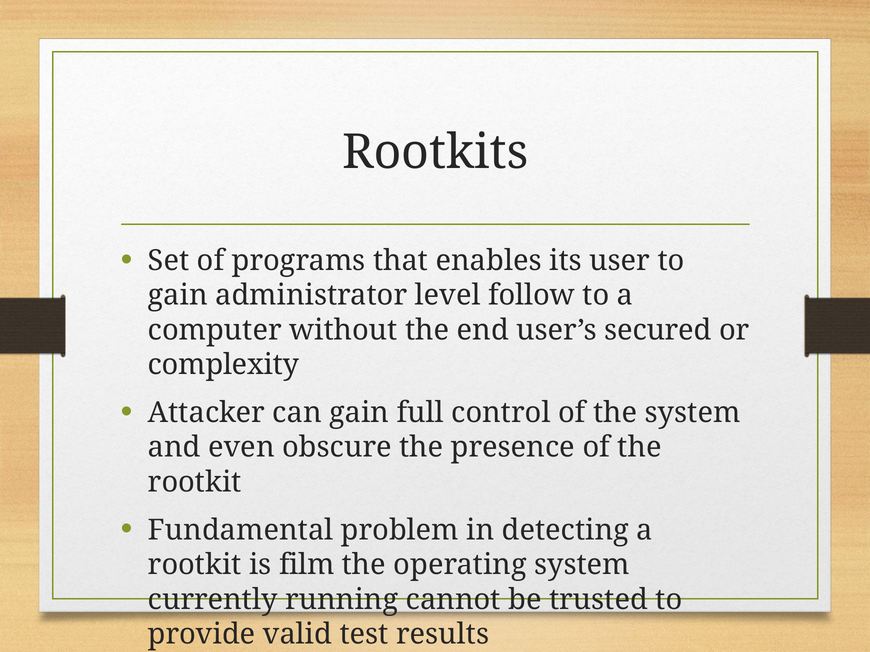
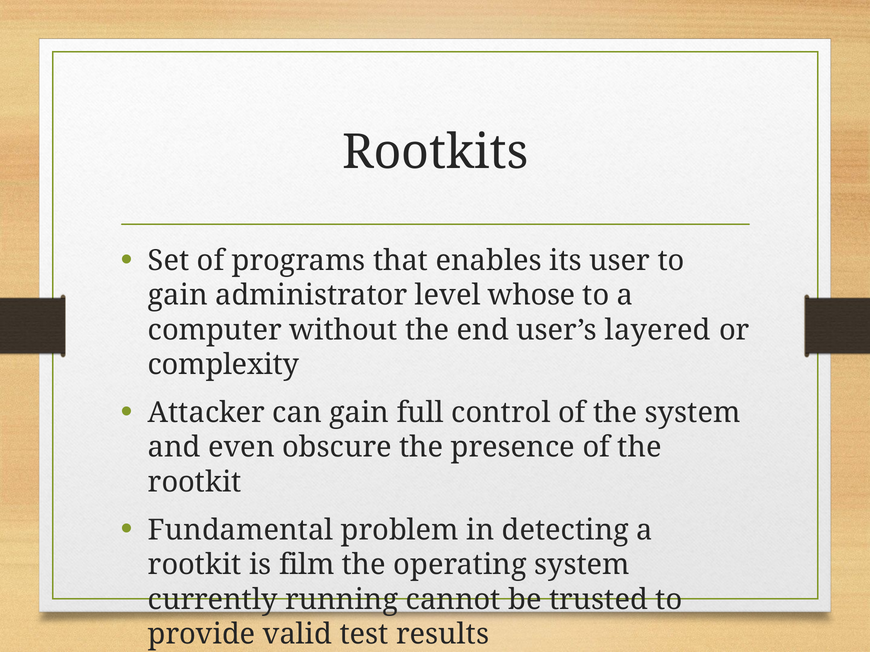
follow: follow -> whose
secured: secured -> layered
